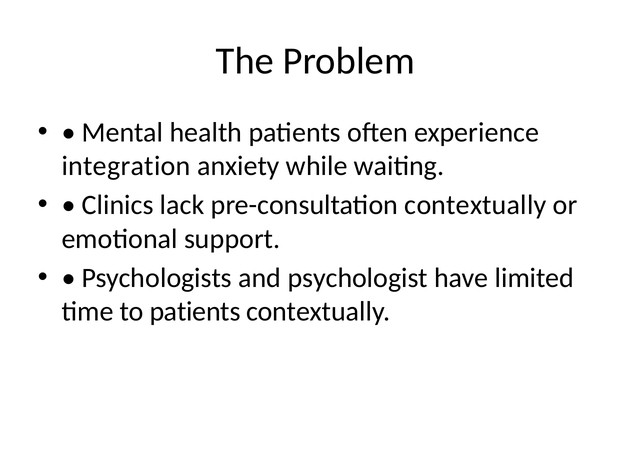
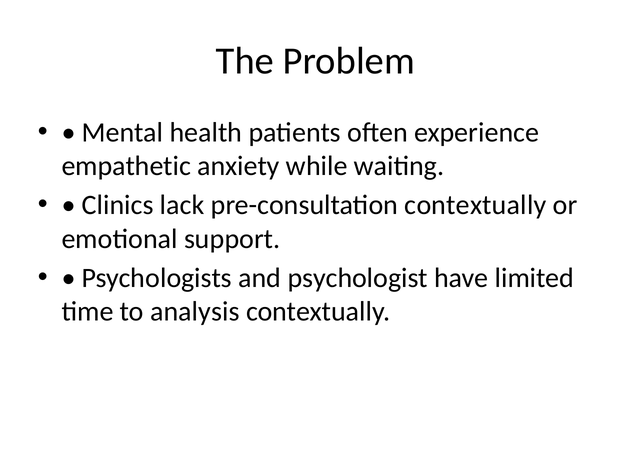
integration: integration -> empathetic
to patients: patients -> analysis
